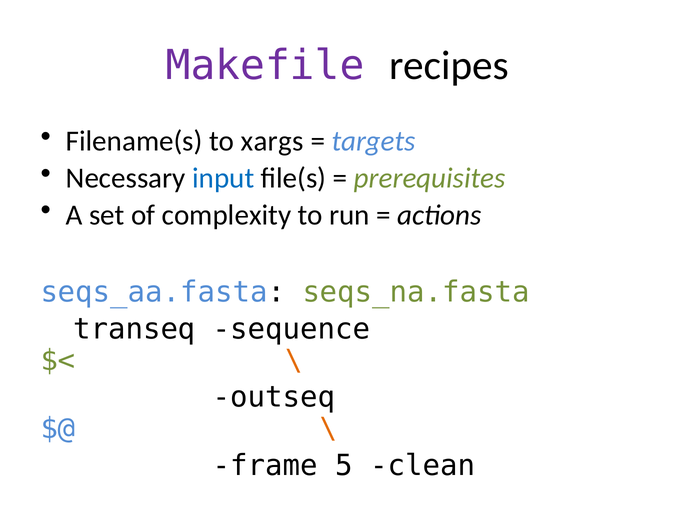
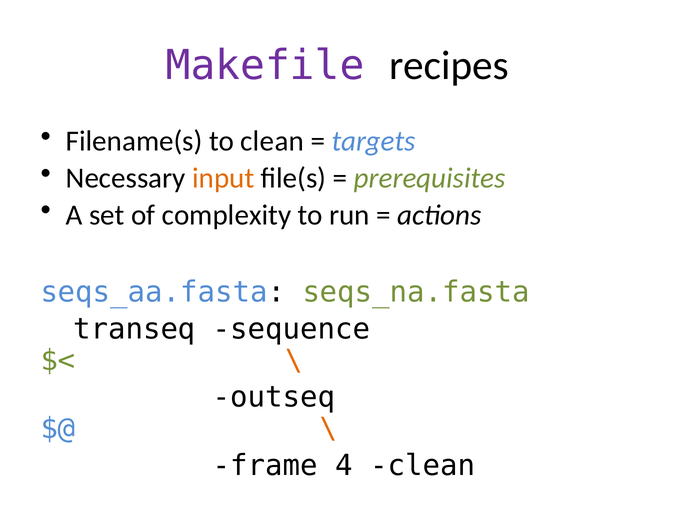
to xargs: xargs -> clean
input colour: blue -> orange
5: 5 -> 4
